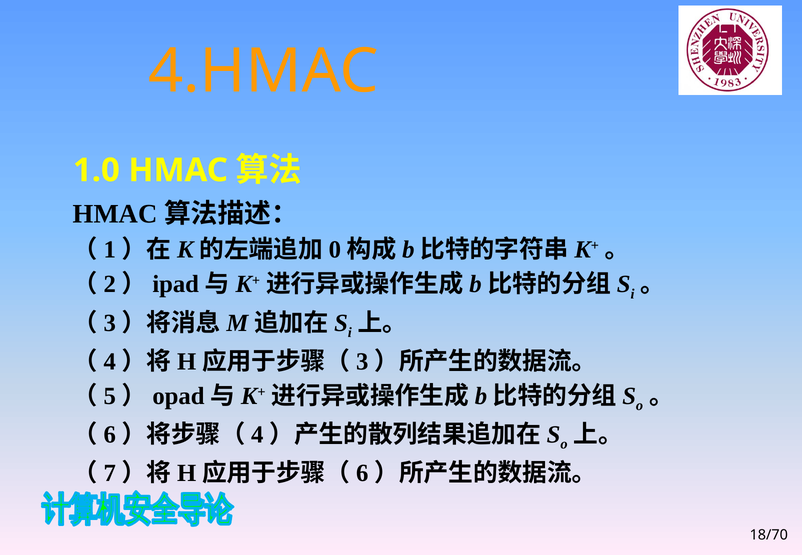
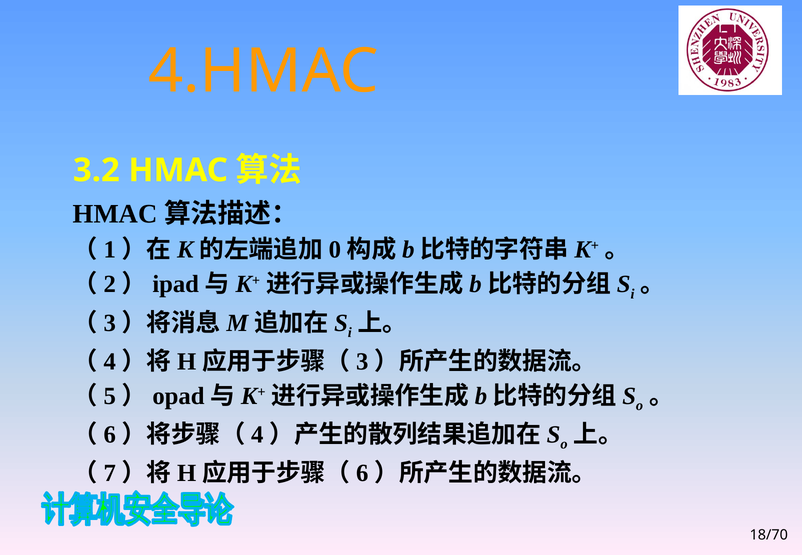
1.0: 1.0 -> 3.2
